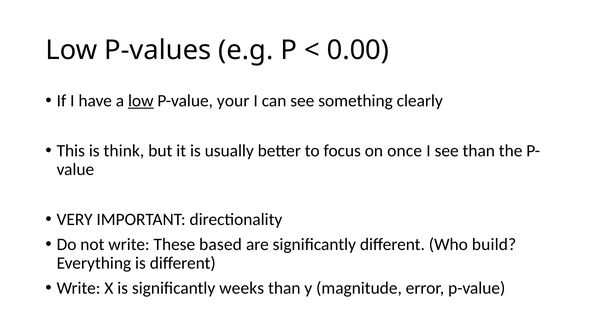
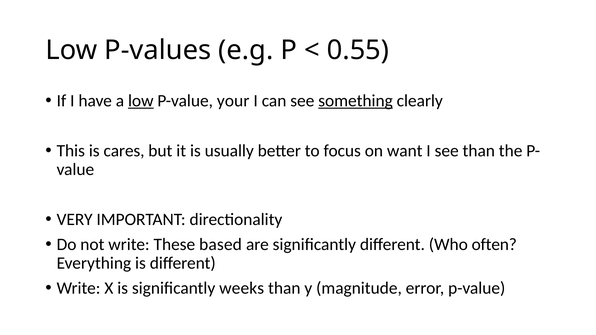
0.00: 0.00 -> 0.55
something underline: none -> present
think: think -> cares
once: once -> want
build: build -> often
